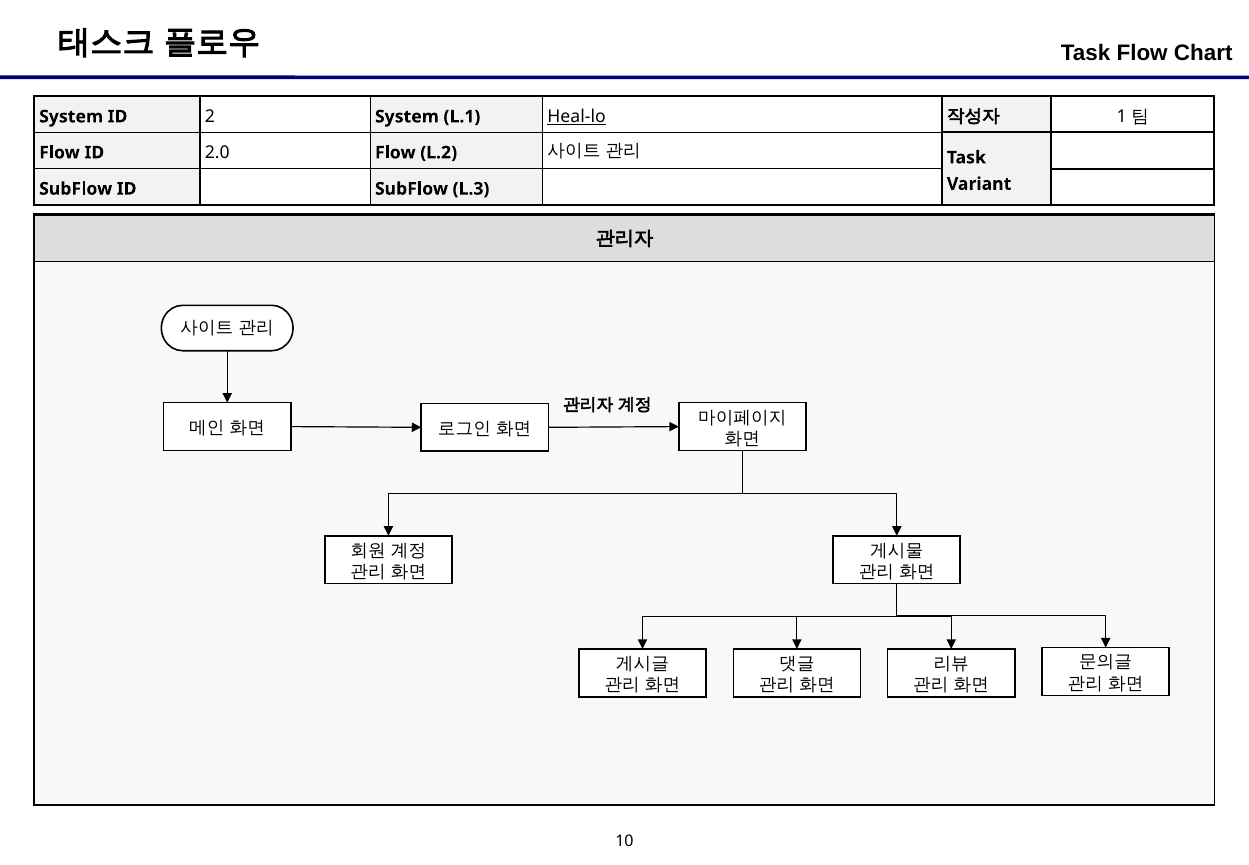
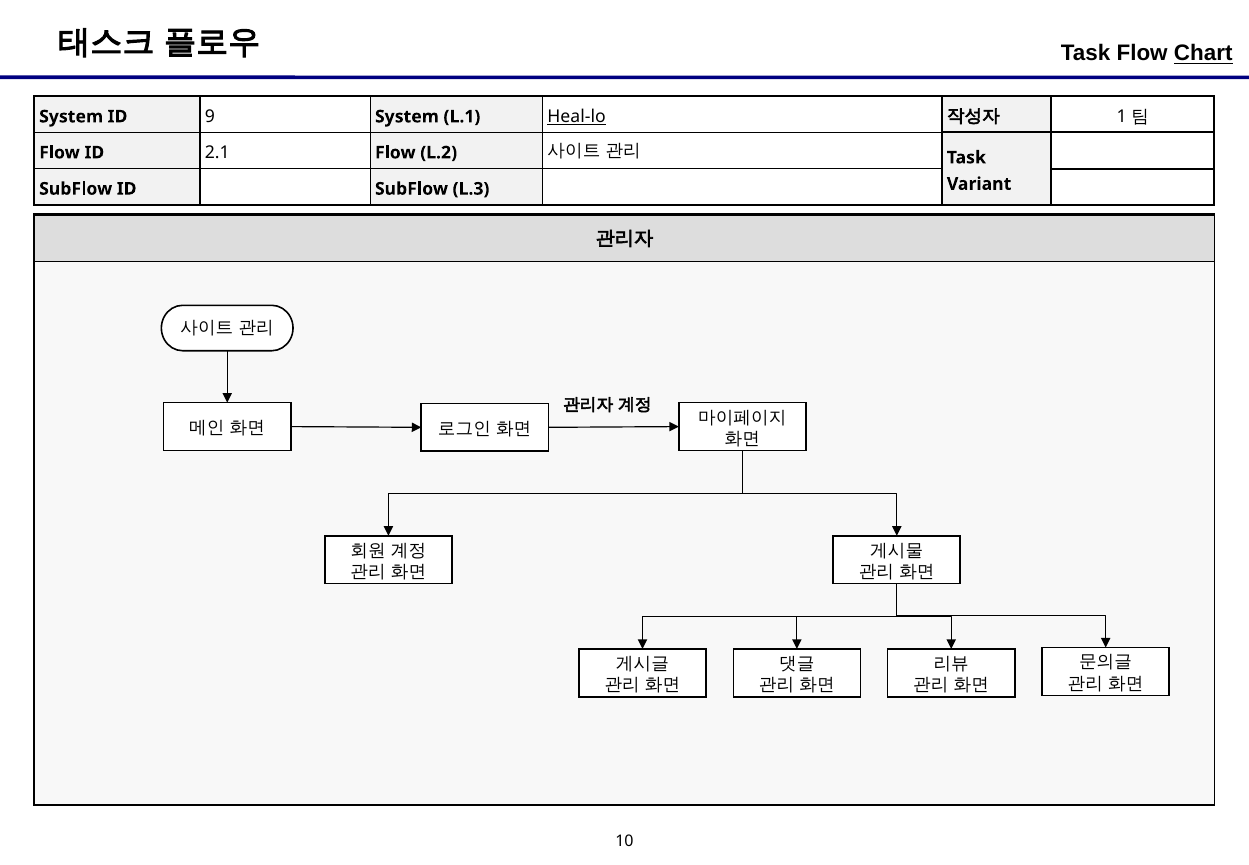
Chart underline: none -> present
2: 2 -> 9
2.0: 2.0 -> 2.1
